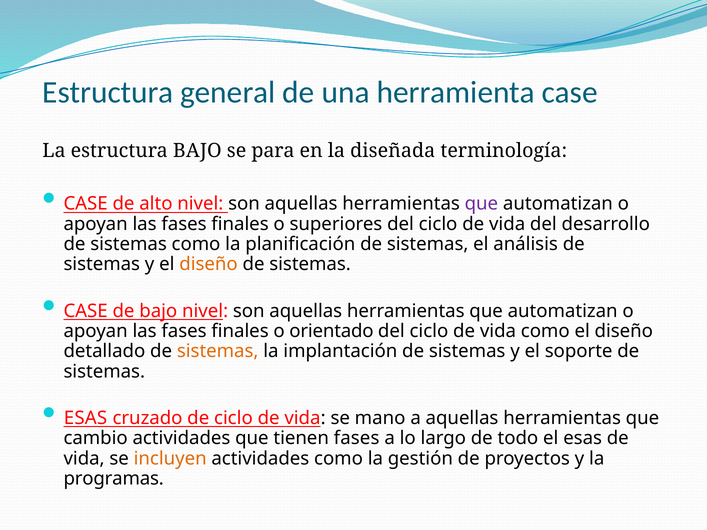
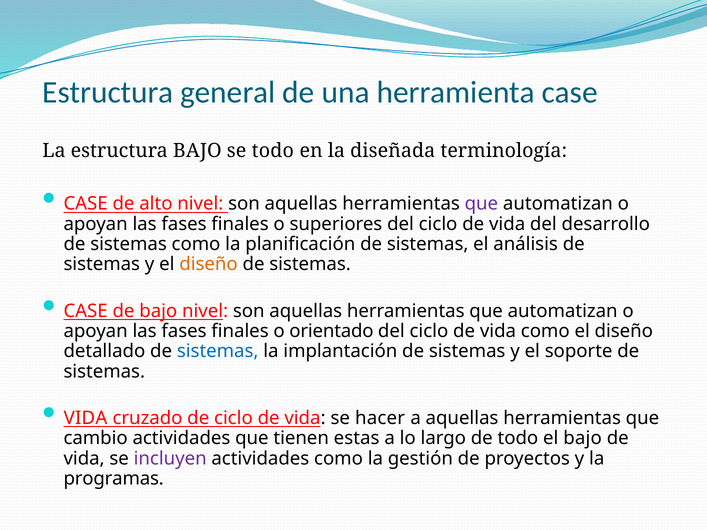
se para: para -> todo
sistemas at (218, 351) colour: orange -> blue
ESAS at (86, 418): ESAS -> VIDA
mano: mano -> hacer
tienen fases: fases -> estas
el esas: esas -> bajo
incluyen colour: orange -> purple
